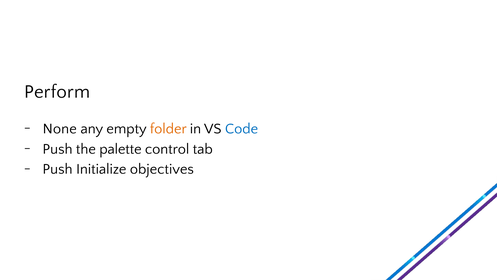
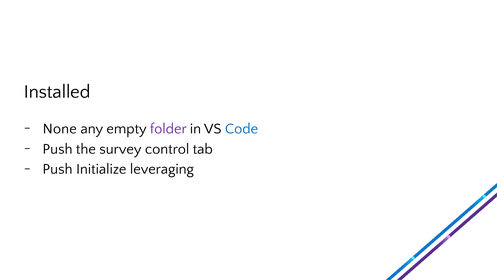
Perform: Perform -> Installed
folder colour: orange -> purple
palette: palette -> survey
objectives: objectives -> leveraging
